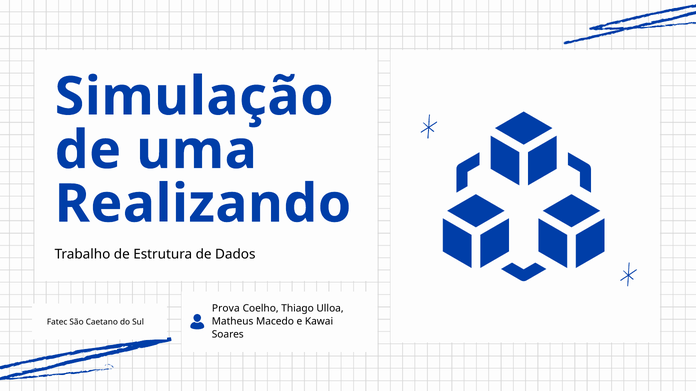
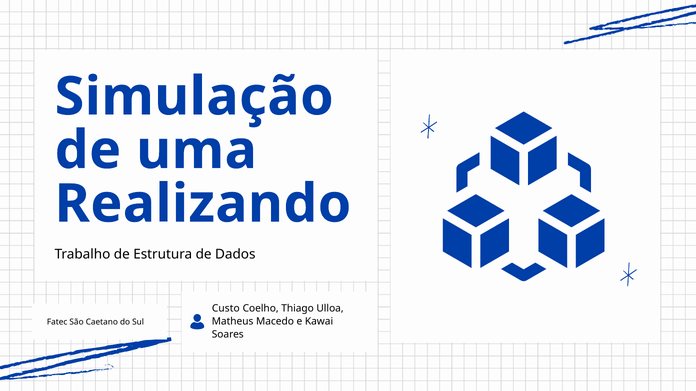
Prova: Prova -> Custo
